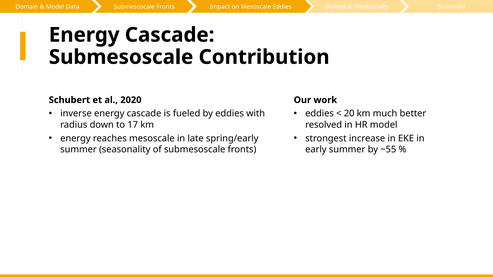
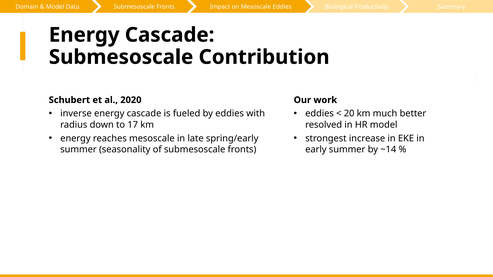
~55: ~55 -> ~14
